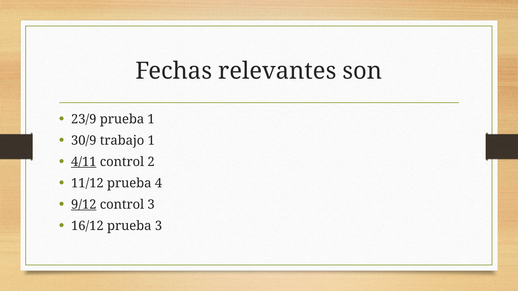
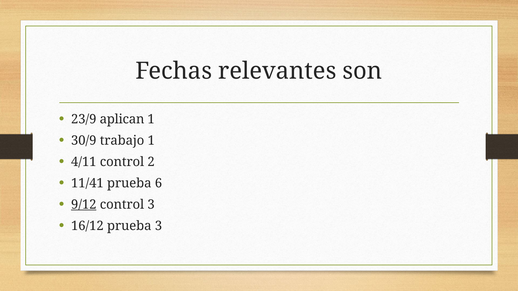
23/9 prueba: prueba -> aplican
4/11 underline: present -> none
11/12: 11/12 -> 11/41
4: 4 -> 6
